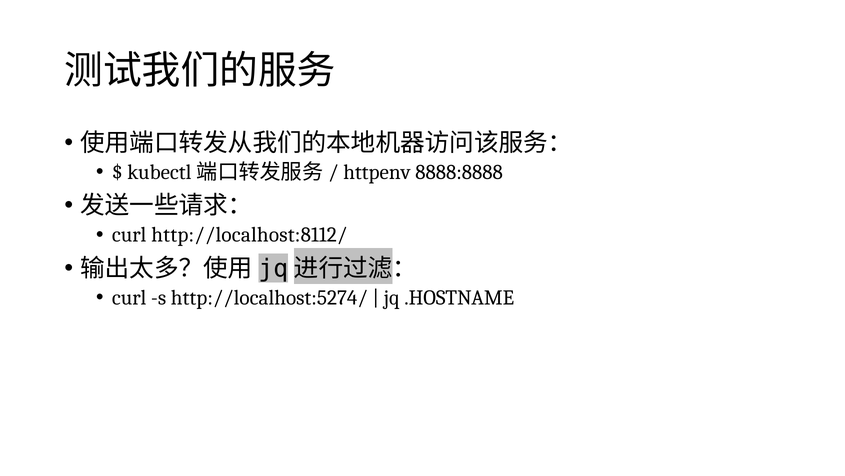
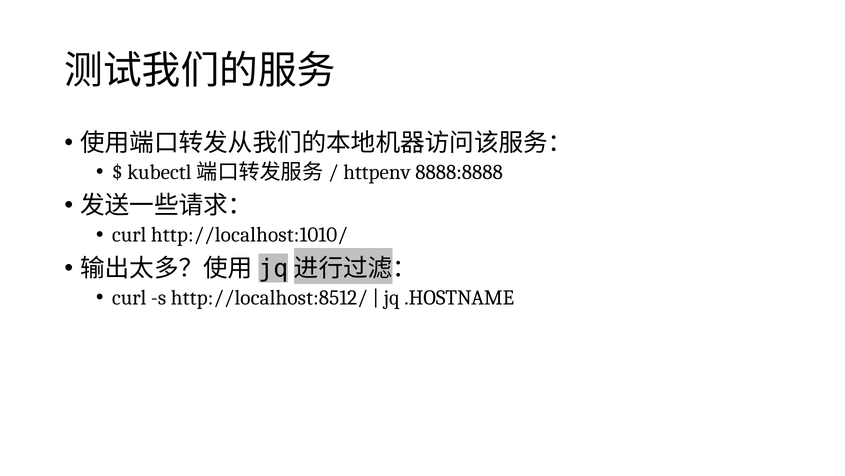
http://localhost:8112/: http://localhost:8112/ -> http://localhost:1010/
http://localhost:5274/: http://localhost:5274/ -> http://localhost:8512/
